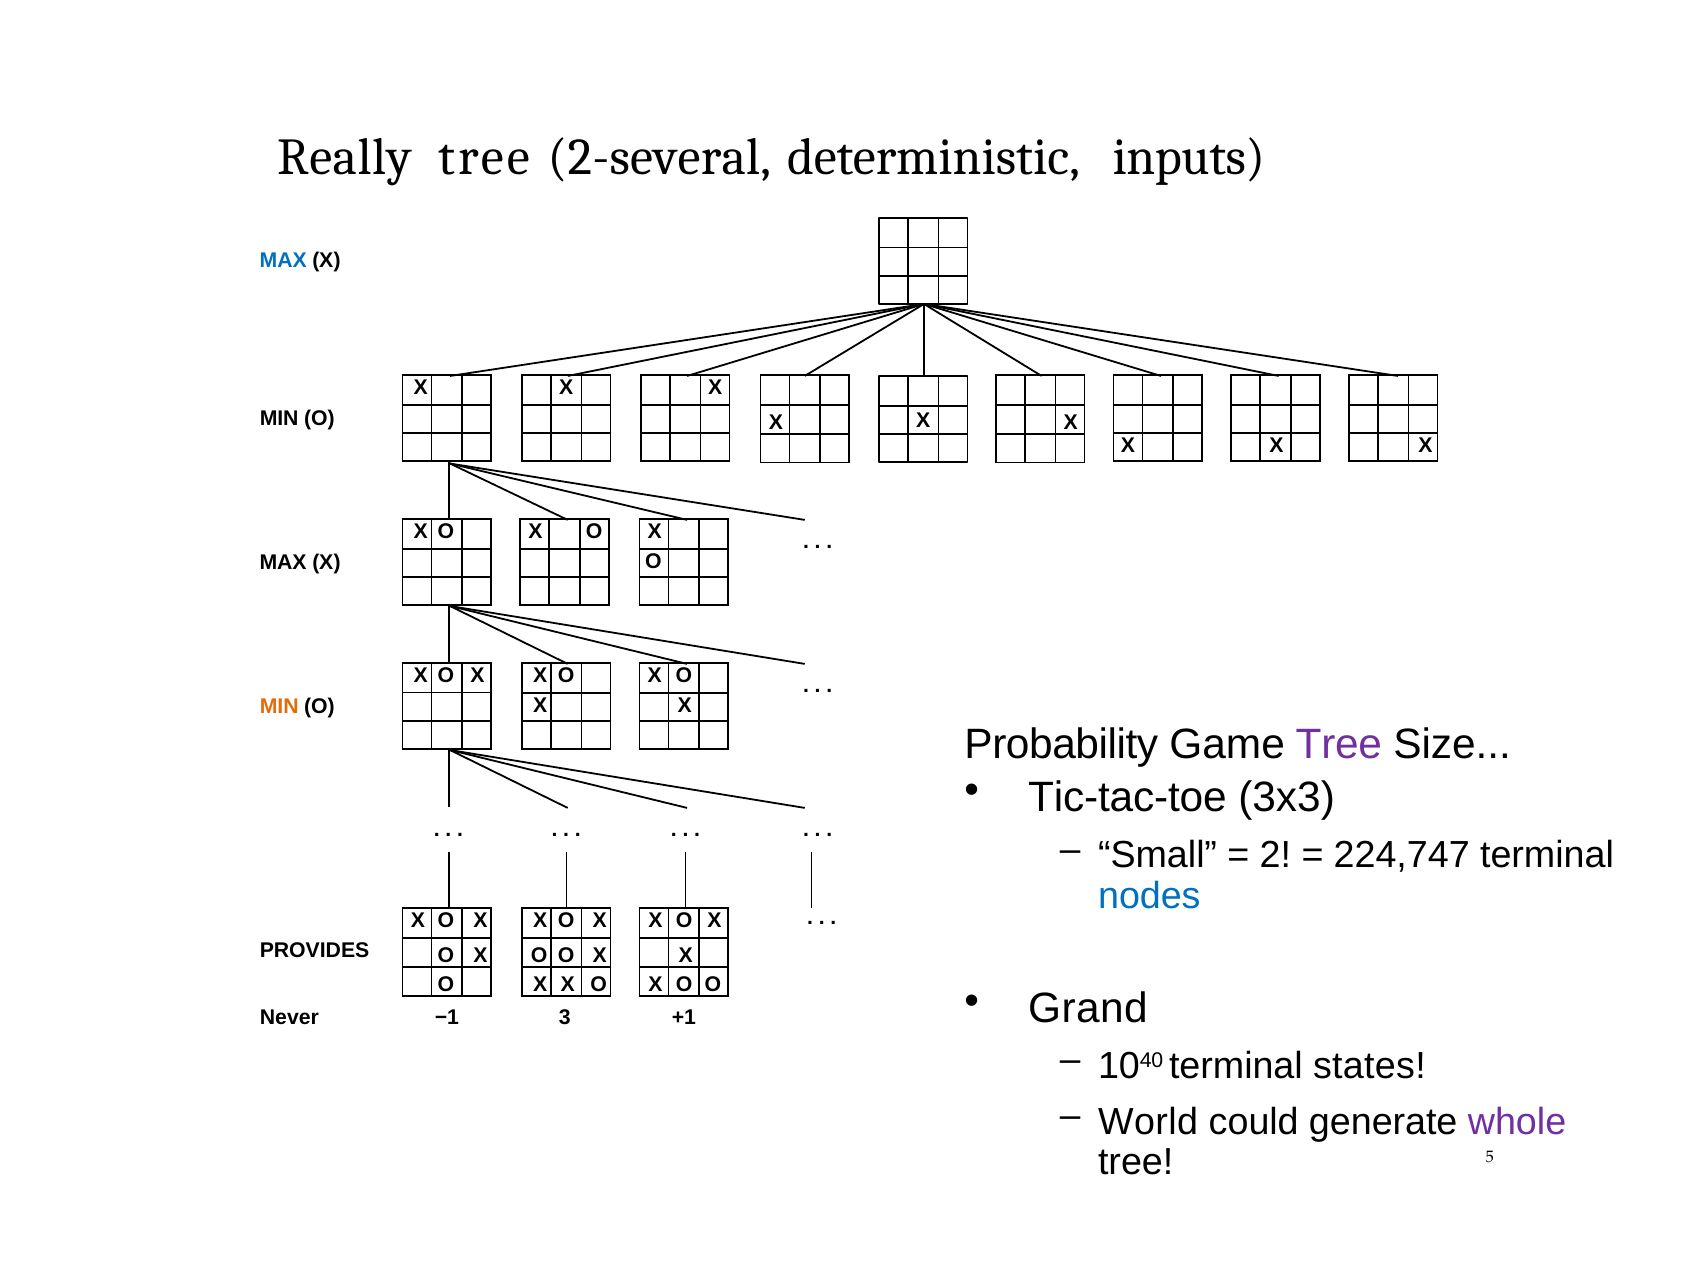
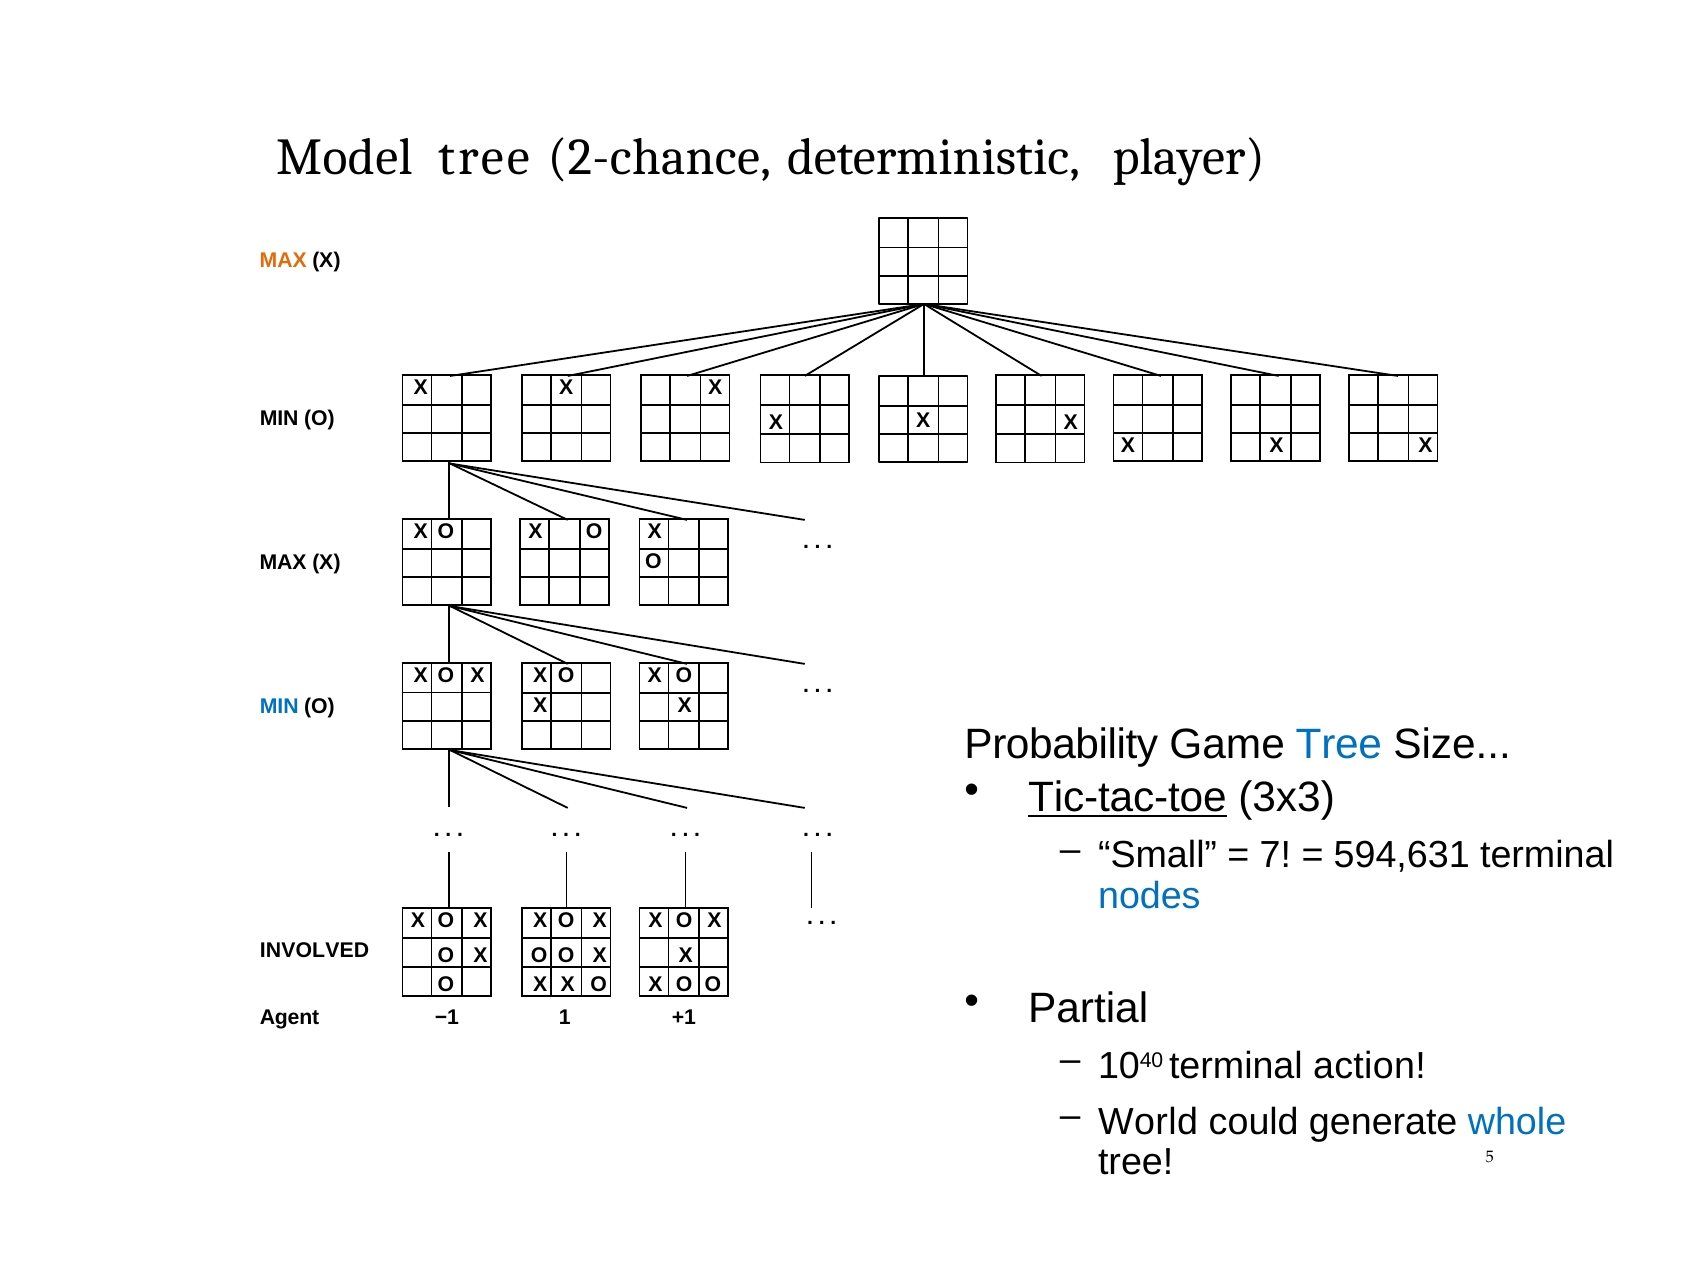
Really: Really -> Model
2-several: 2-several -> 2-chance
inputs: inputs -> player
MAX at (283, 261) colour: blue -> orange
MIN at (279, 707) colour: orange -> blue
Tree at (1339, 744) colour: purple -> blue
Tic-tac-toe underline: none -> present
2: 2 -> 7
224,747: 224,747 -> 594,631
PROVIDES: PROVIDES -> INVOLVED
Grand: Grand -> Partial
Never: Never -> Agent
3: 3 -> 1
states: states -> action
whole colour: purple -> blue
